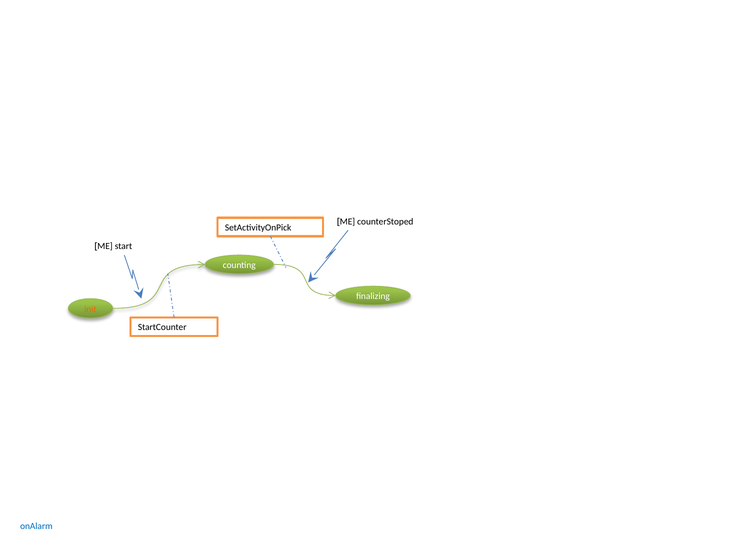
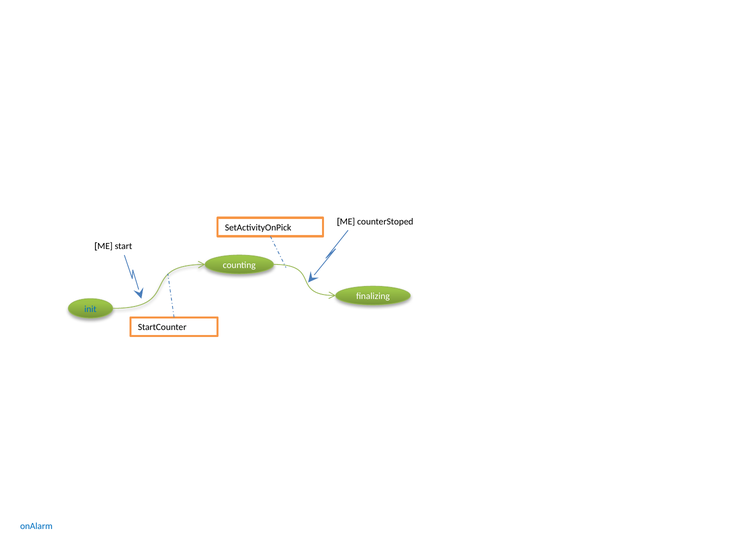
init colour: orange -> blue
